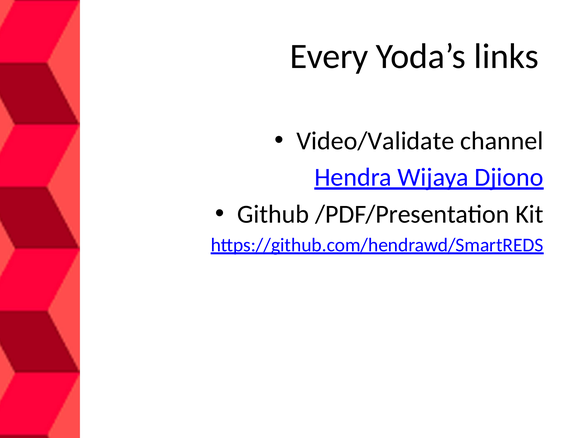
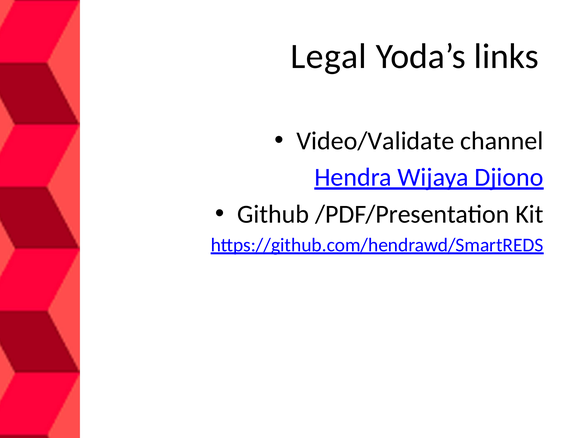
Every: Every -> Legal
